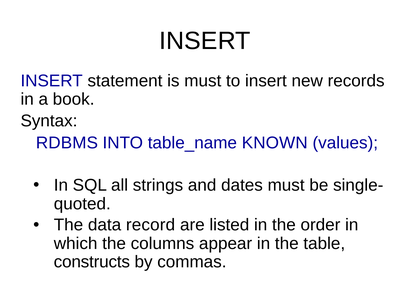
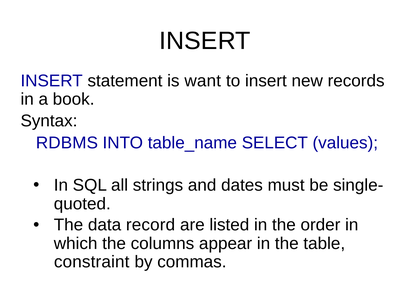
is must: must -> want
KNOWN: KNOWN -> SELECT
constructs: constructs -> constraint
